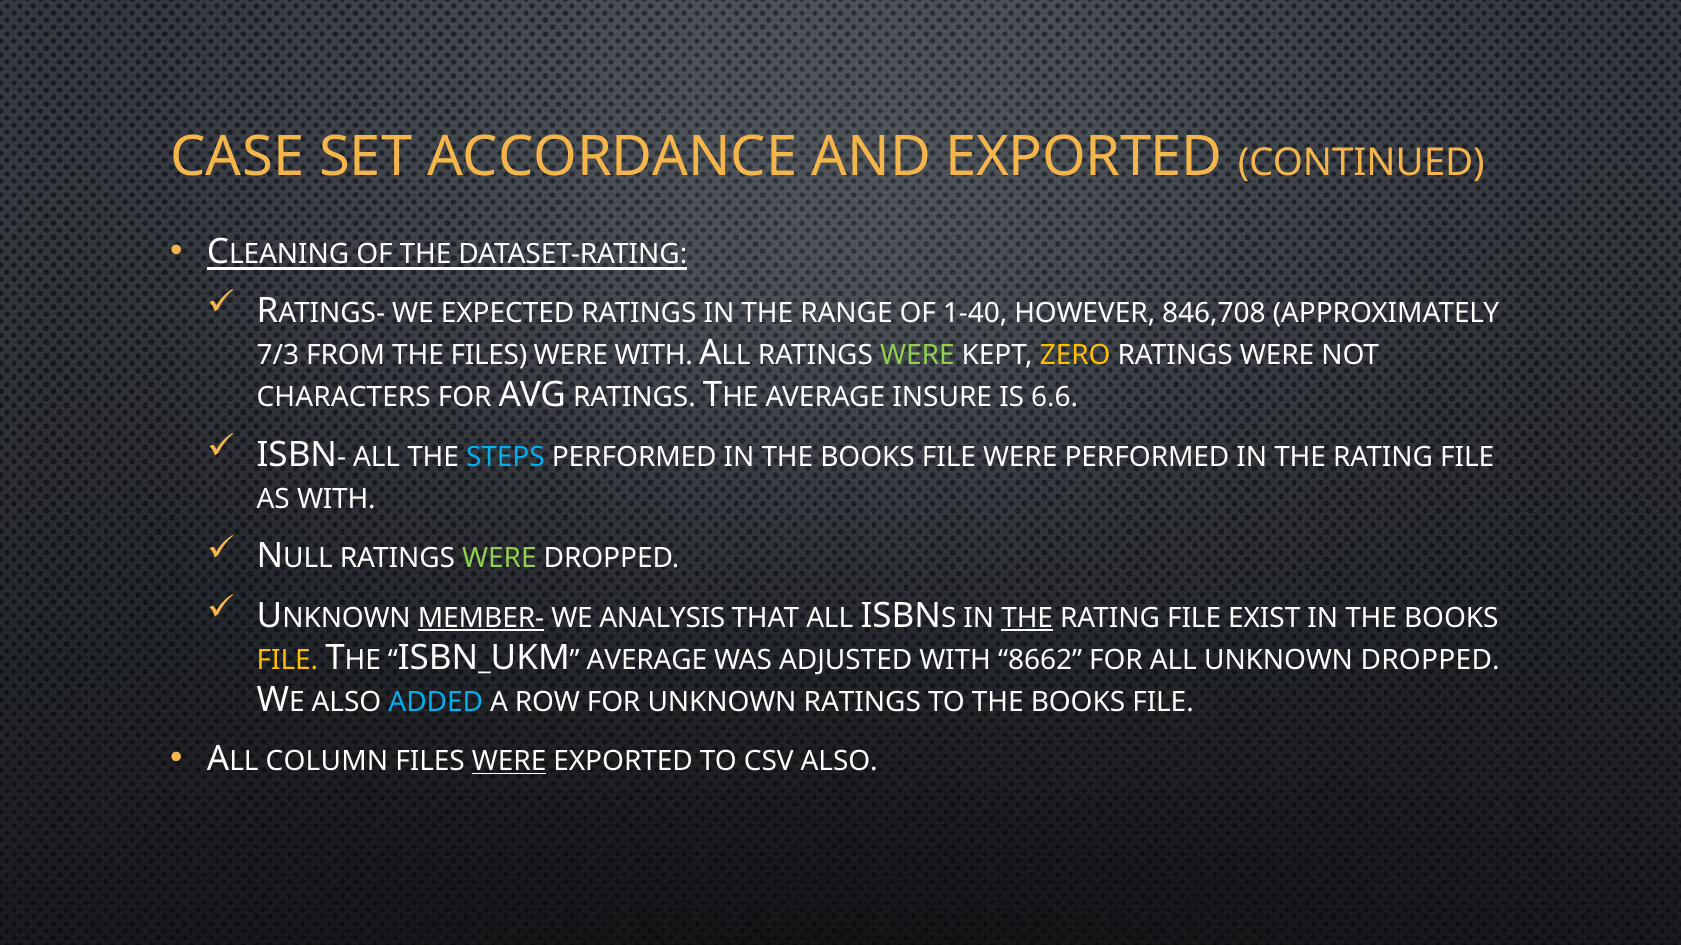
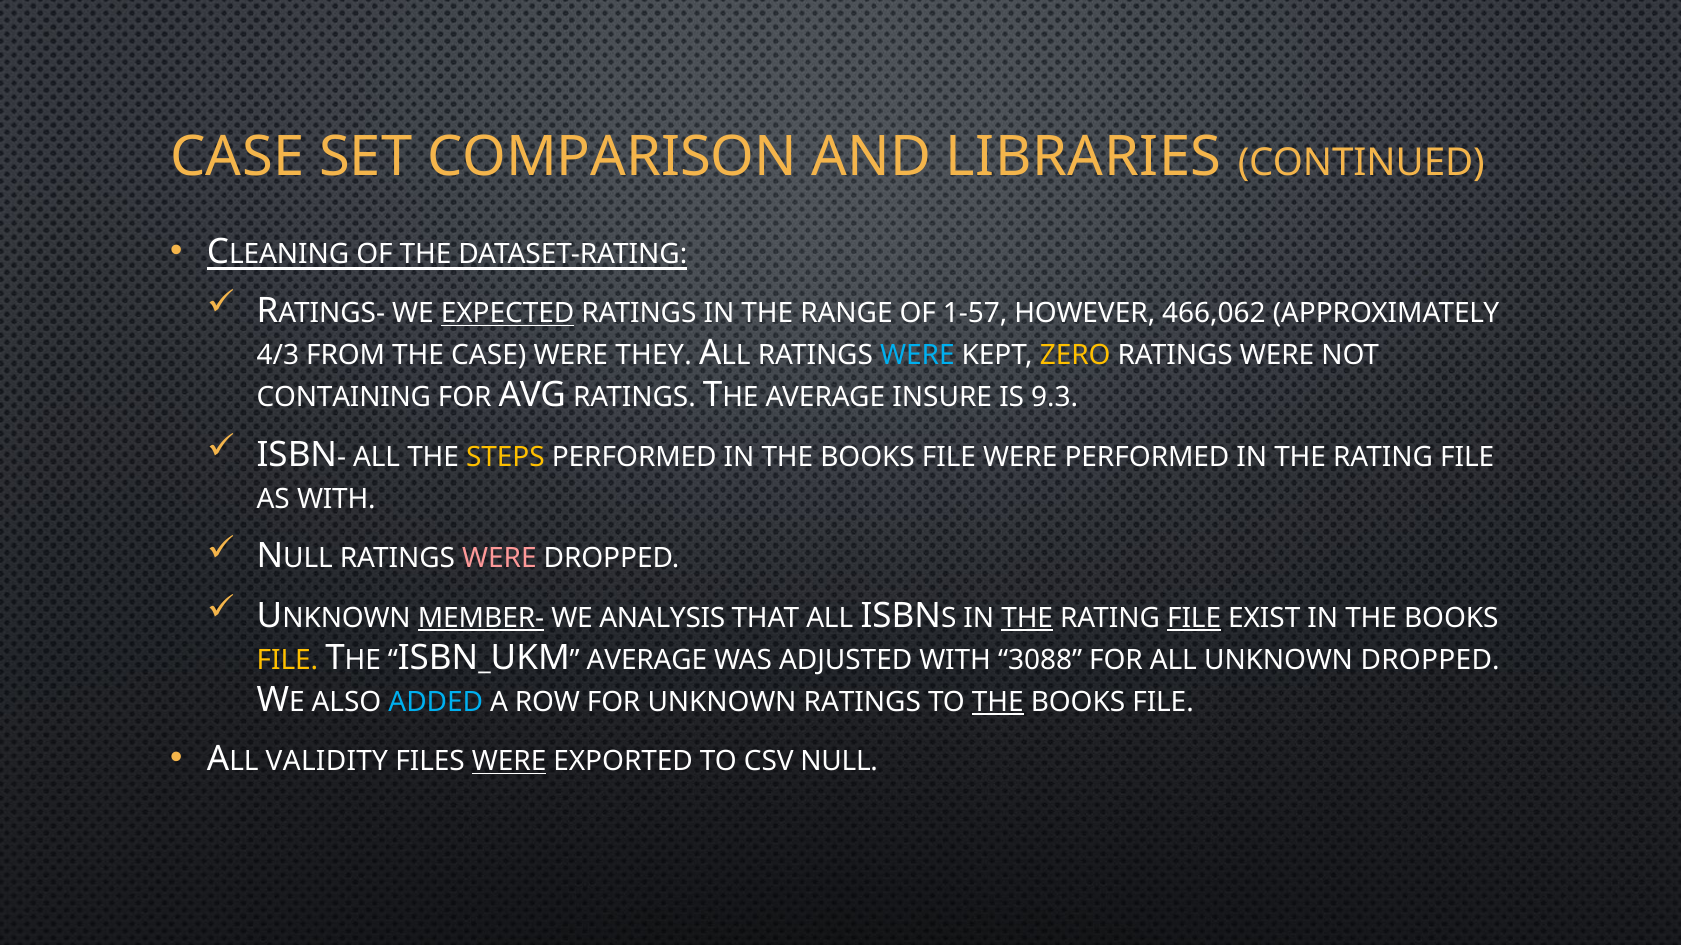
ACCORDANCE: ACCORDANCE -> COMPARISON
AND EXPORTED: EXPORTED -> LIBRARIES
EXPECTED underline: none -> present
1-40: 1-40 -> 1-57
846,708: 846,708 -> 466,062
7/3: 7/3 -> 4/3
THE FILES: FILES -> CASE
WERE WITH: WITH -> THEY
WERE at (917, 356) colour: light green -> light blue
CHARACTERS: CHARACTERS -> CONTAINING
6.6: 6.6 -> 9.3
STEPS colour: light blue -> yellow
WERE at (499, 559) colour: light green -> pink
FILE at (1194, 618) underline: none -> present
8662: 8662 -> 3088
THE at (998, 702) underline: none -> present
COLUMN: COLUMN -> VALIDITY
CSV ALSO: ALSO -> NULL
